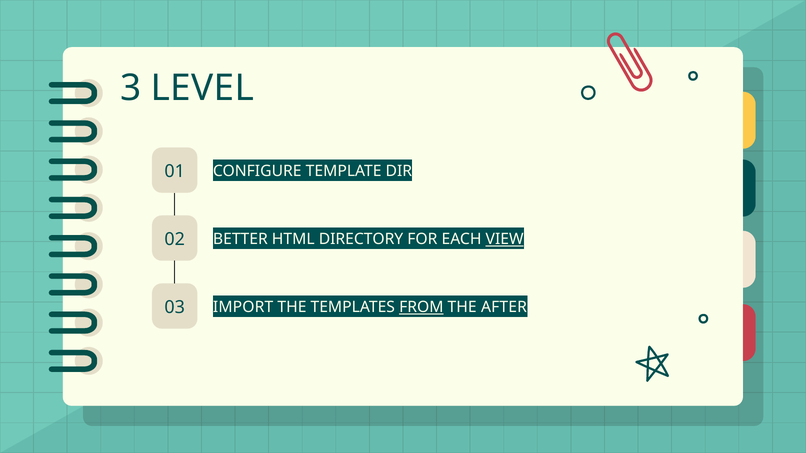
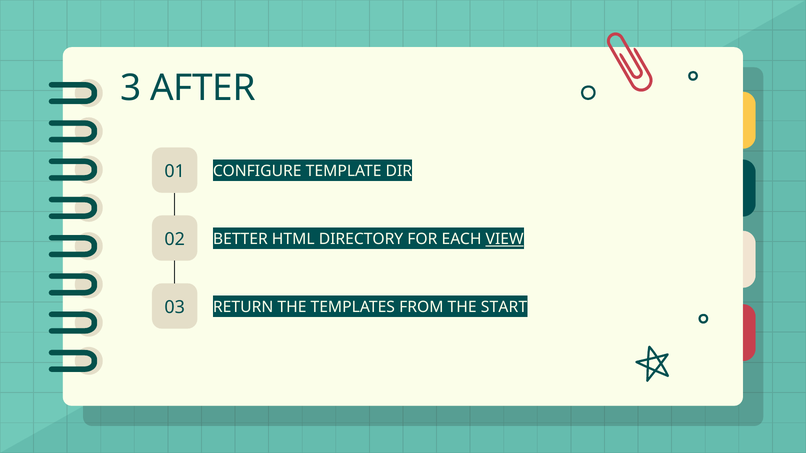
LEVEL: LEVEL -> AFTER
IMPORT: IMPORT -> RETURN
FROM underline: present -> none
AFTER: AFTER -> START
